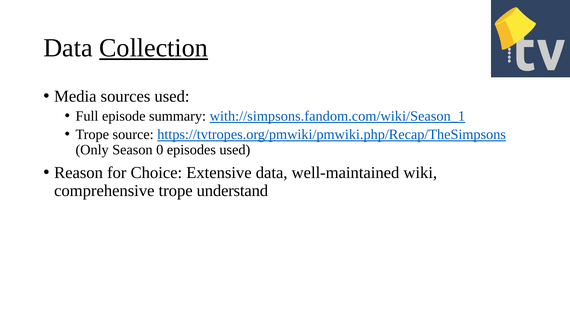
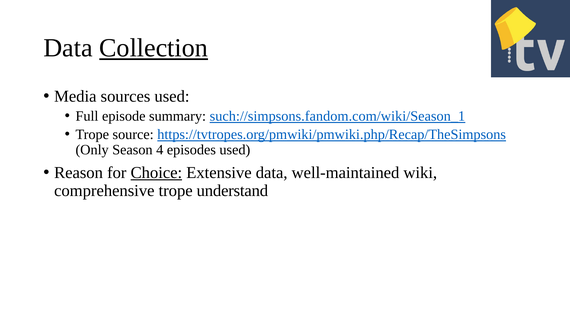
with://simpsons.fandom.com/wiki/Season_1: with://simpsons.fandom.com/wiki/Season_1 -> such://simpsons.fandom.com/wiki/Season_1
0: 0 -> 4
Choice underline: none -> present
